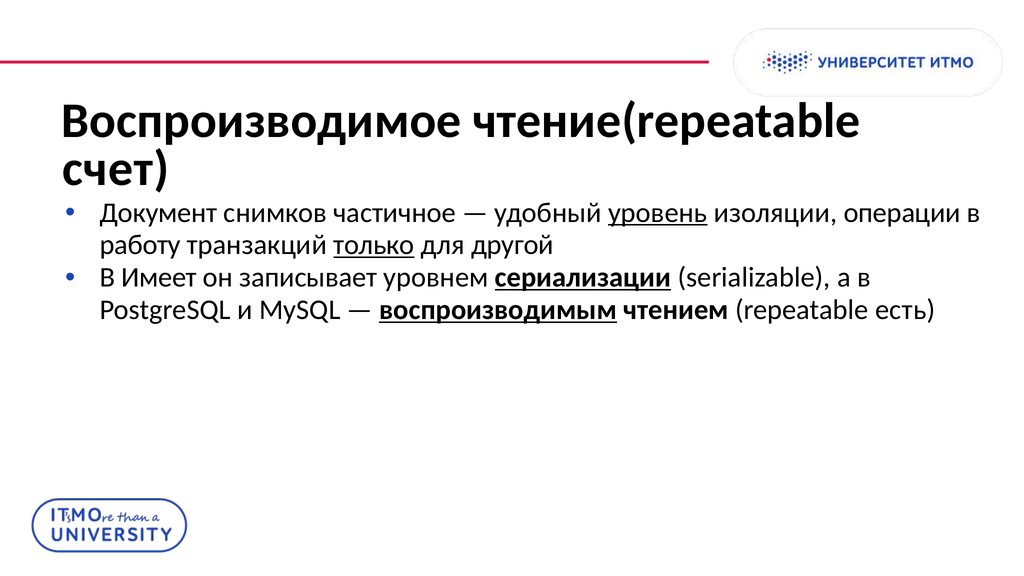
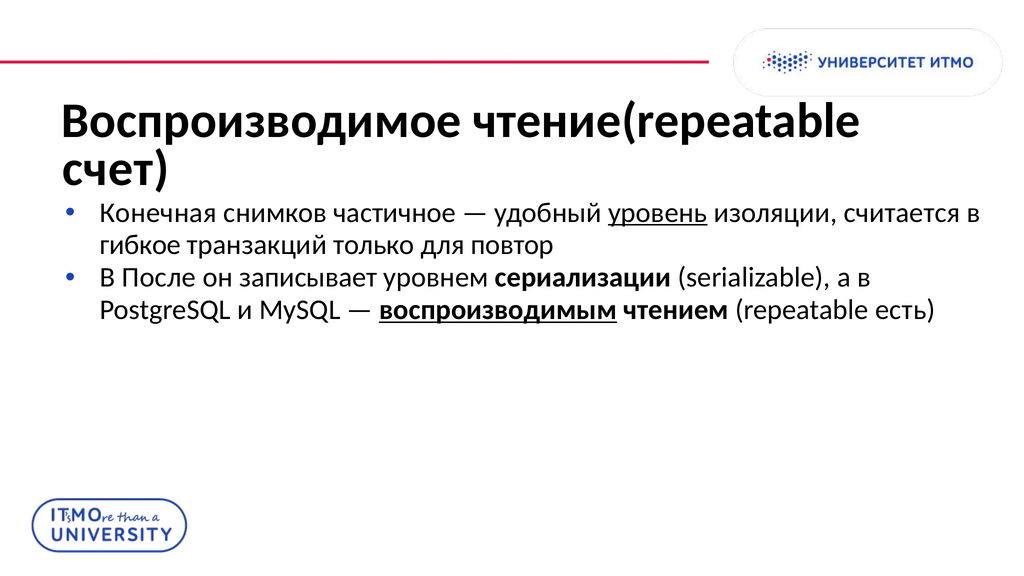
Документ: Документ -> Конечная
операции: операции -> считается
работу: работу -> гибкое
только underline: present -> none
другой: другой -> повтор
Имеет: Имеет -> После
сериализации underline: present -> none
